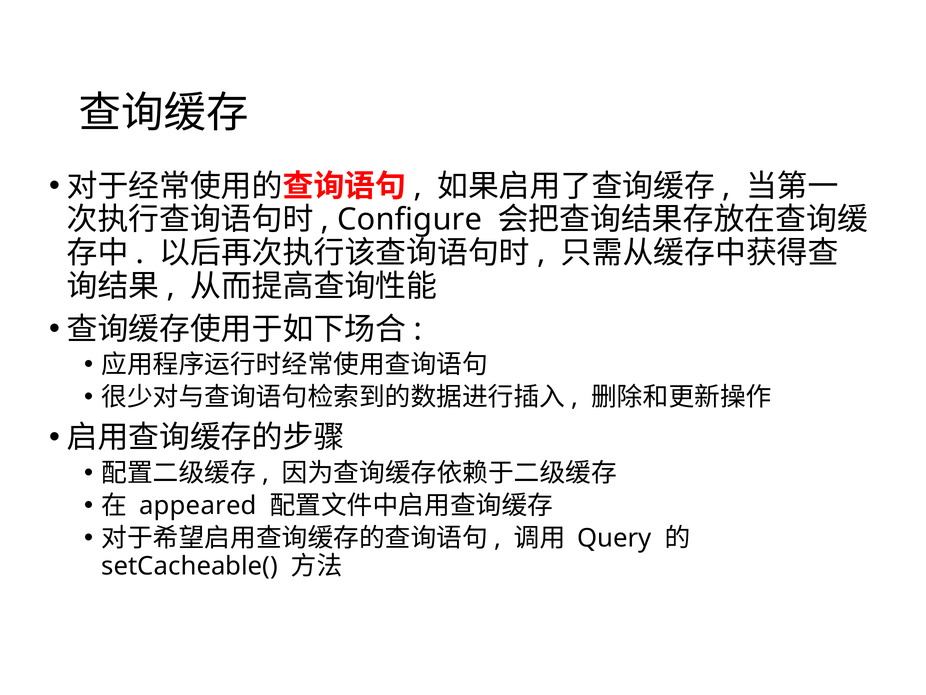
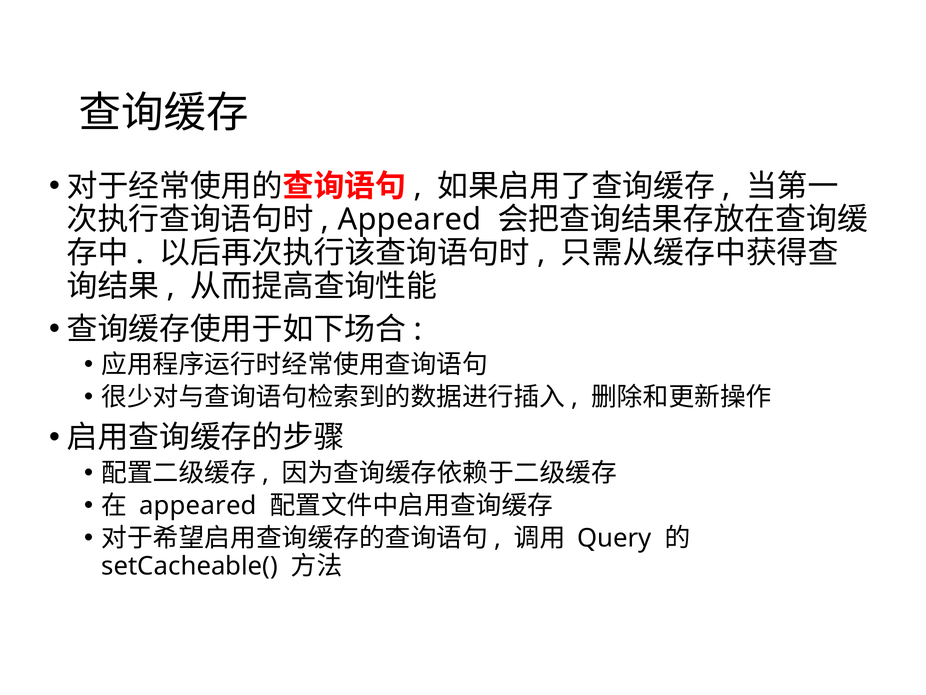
Configure at (410, 220): Configure -> Appeared
